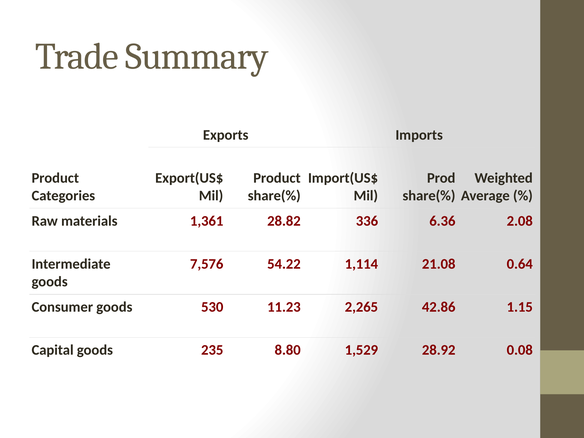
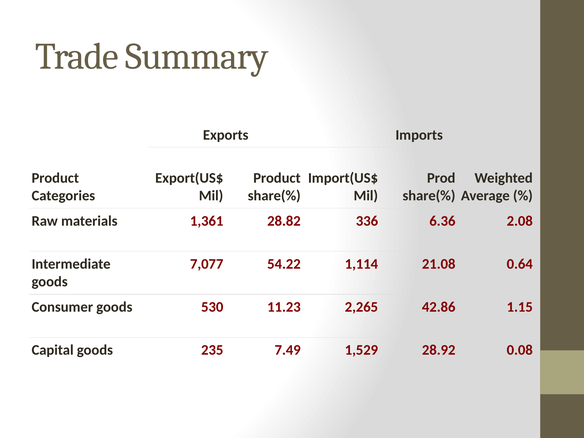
7,576: 7,576 -> 7,077
8.80: 8.80 -> 7.49
